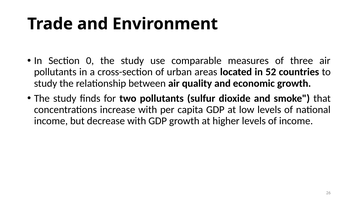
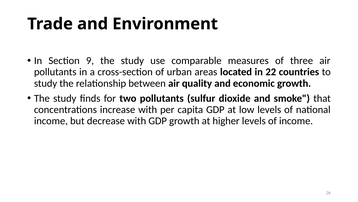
0: 0 -> 9
52: 52 -> 22
